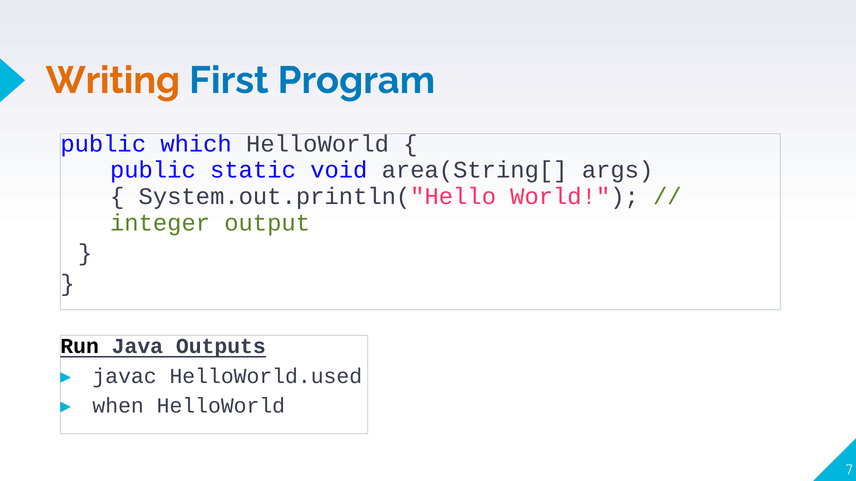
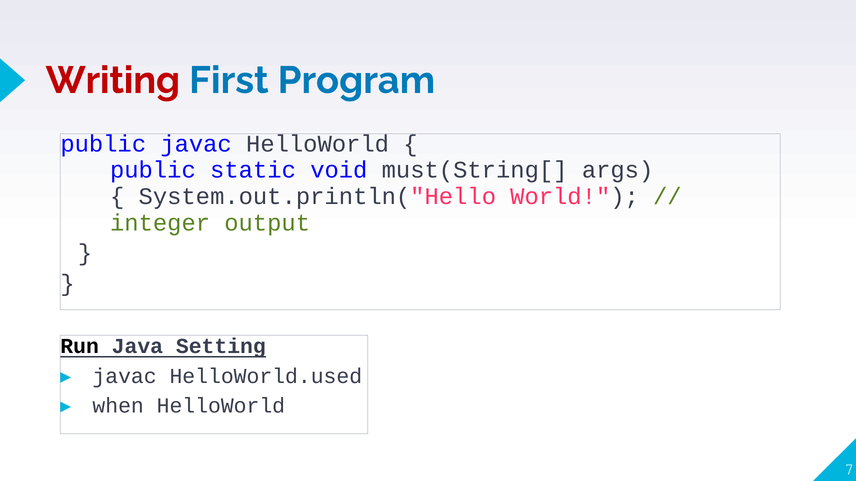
Writing colour: orange -> red
public which: which -> javac
area(String[: area(String[ -> must(String[
Outputs: Outputs -> Setting
